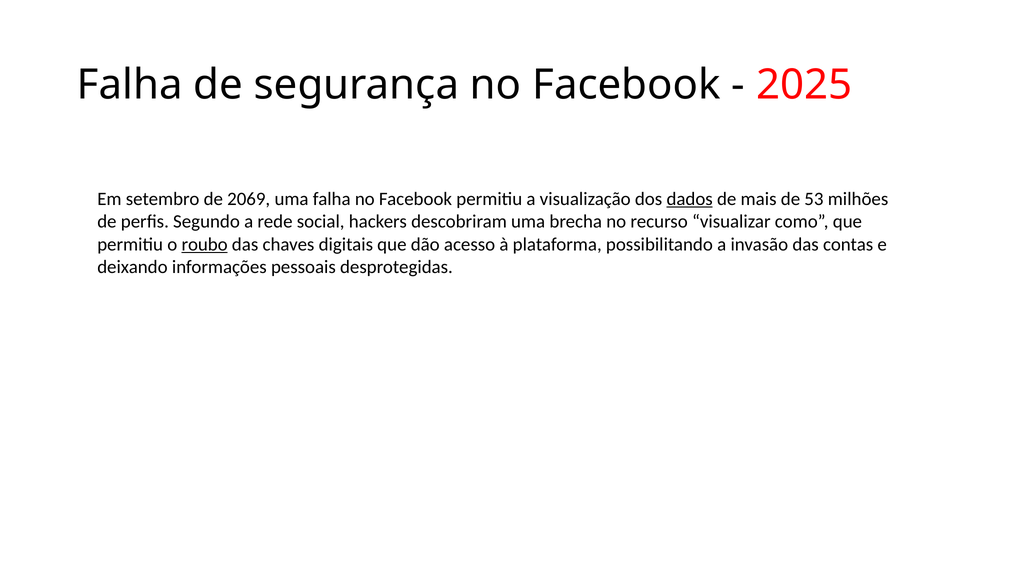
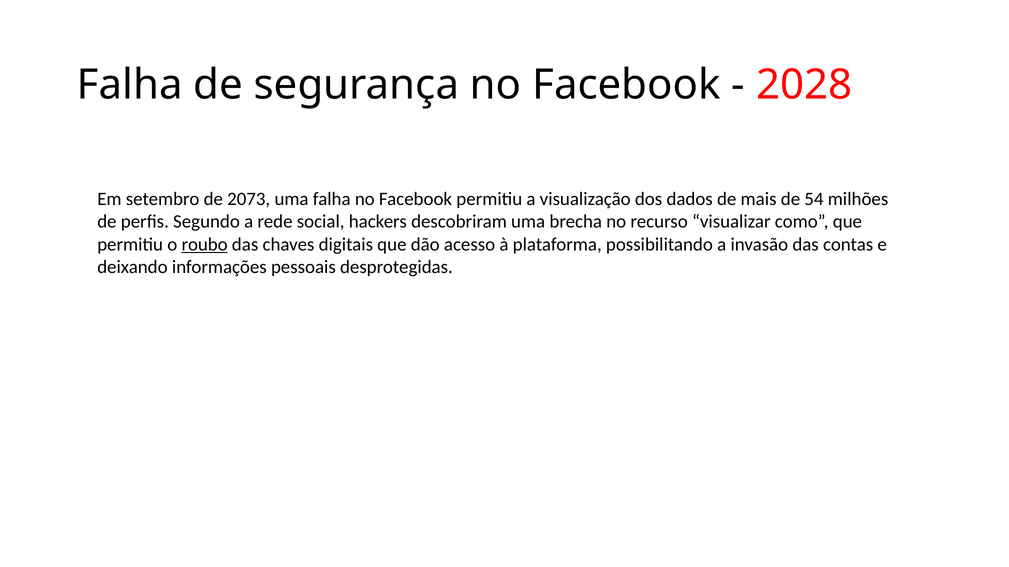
2025: 2025 -> 2028
2069: 2069 -> 2073
dados underline: present -> none
53: 53 -> 54
